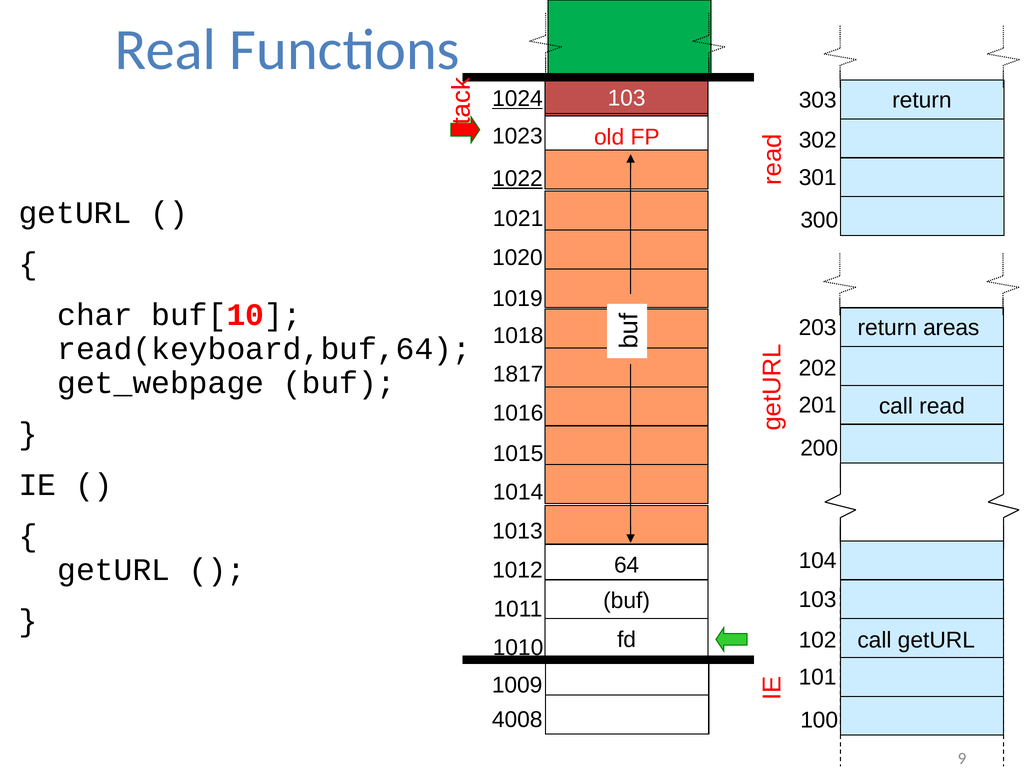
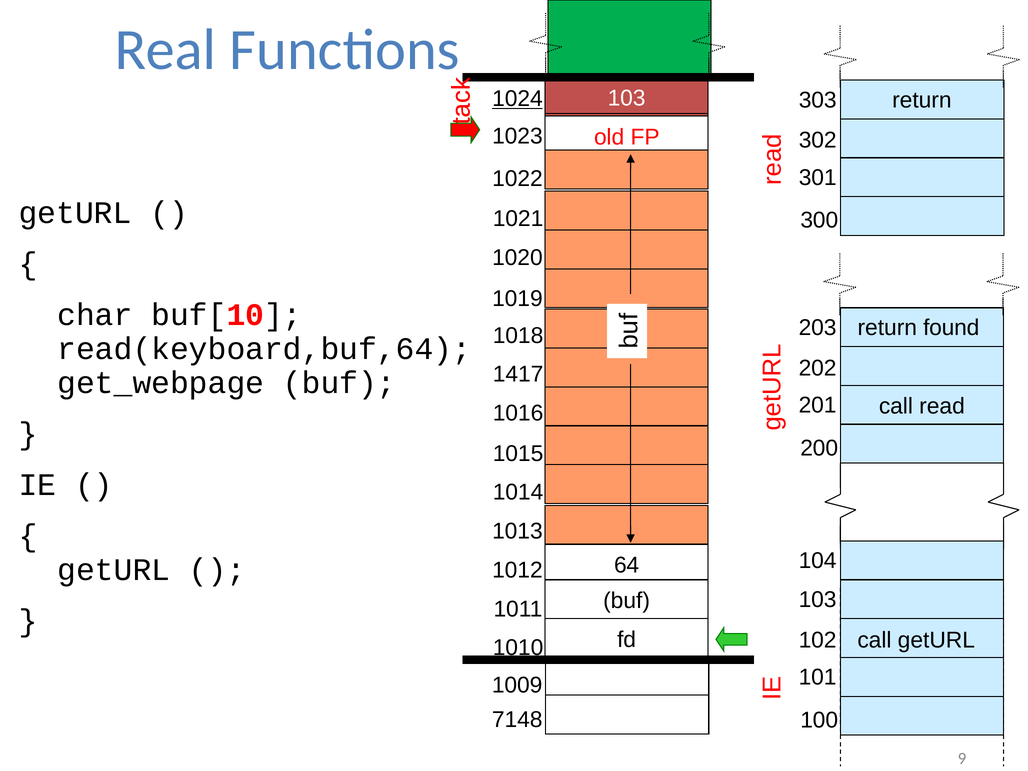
1022 underline: present -> none
areas: areas -> found
1817: 1817 -> 1417
4008: 4008 -> 7148
